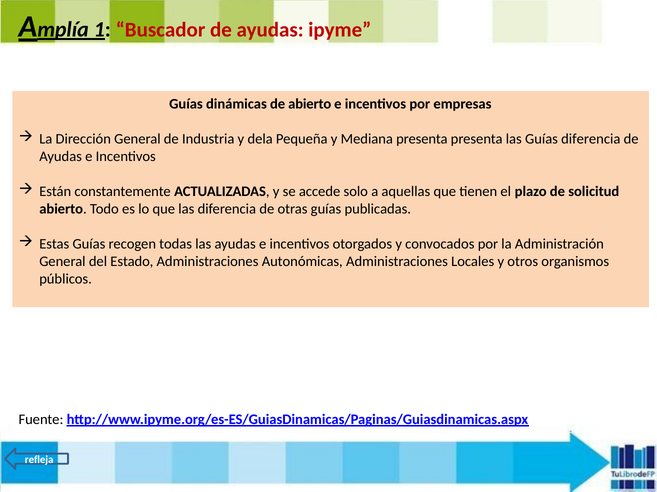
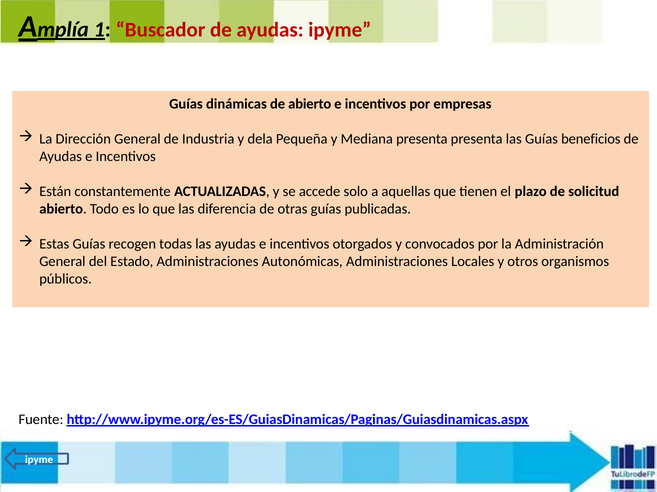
Guías diferencia: diferencia -> beneficios
refleja at (39, 460): refleja -> ipyme
